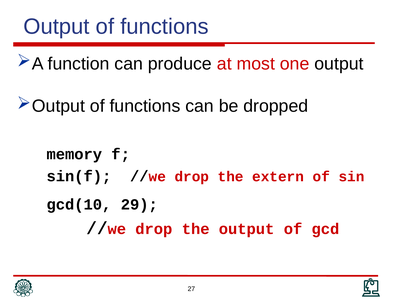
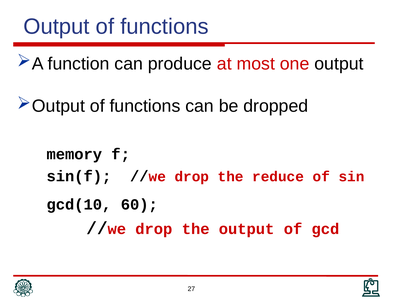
extern: extern -> reduce
29: 29 -> 60
